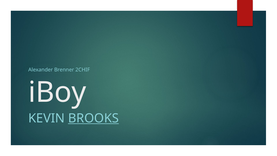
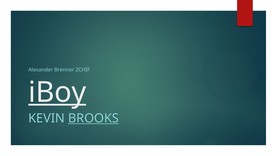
iBoy underline: none -> present
